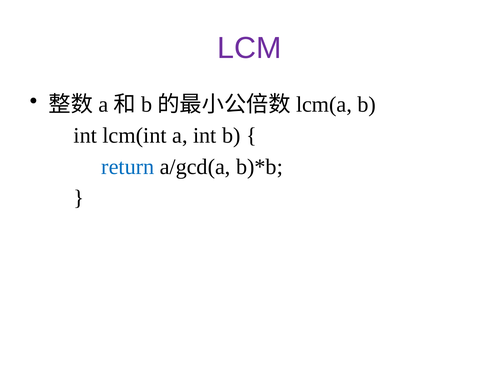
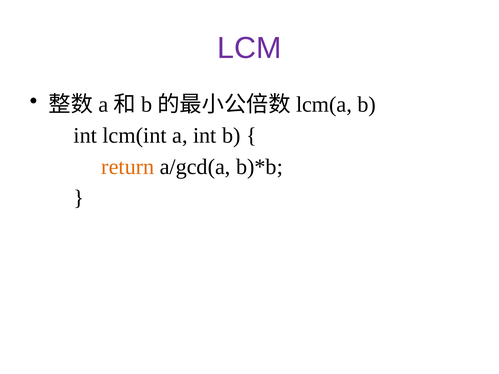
return colour: blue -> orange
